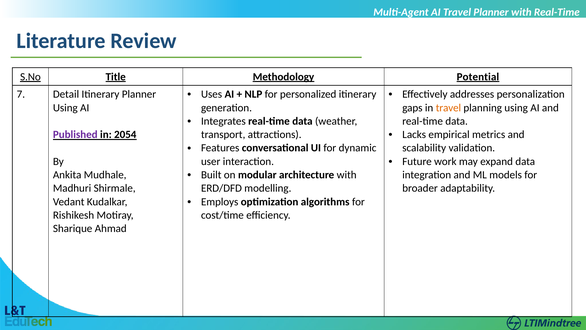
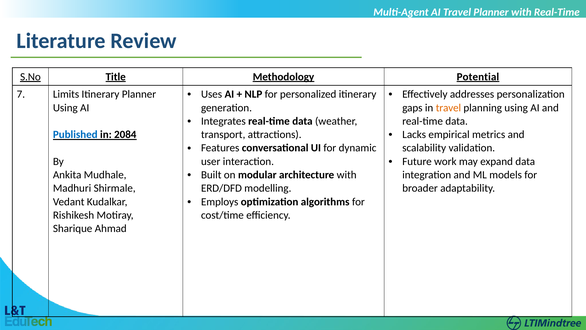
Detail: Detail -> Limits
Published colour: purple -> blue
2054: 2054 -> 2084
